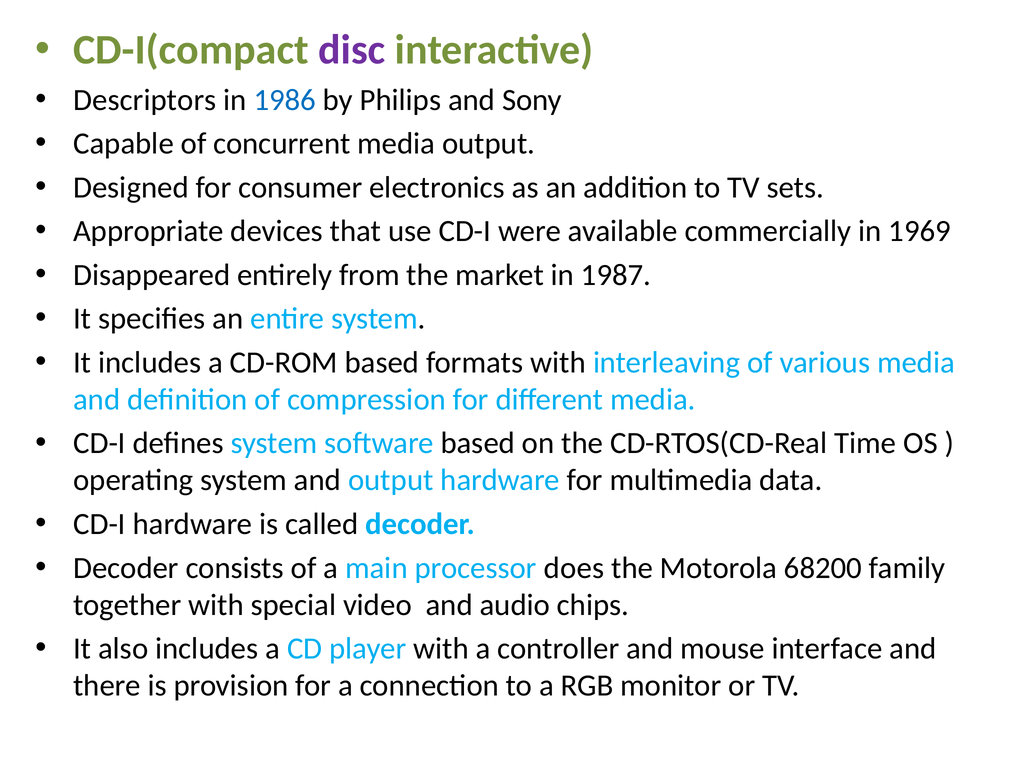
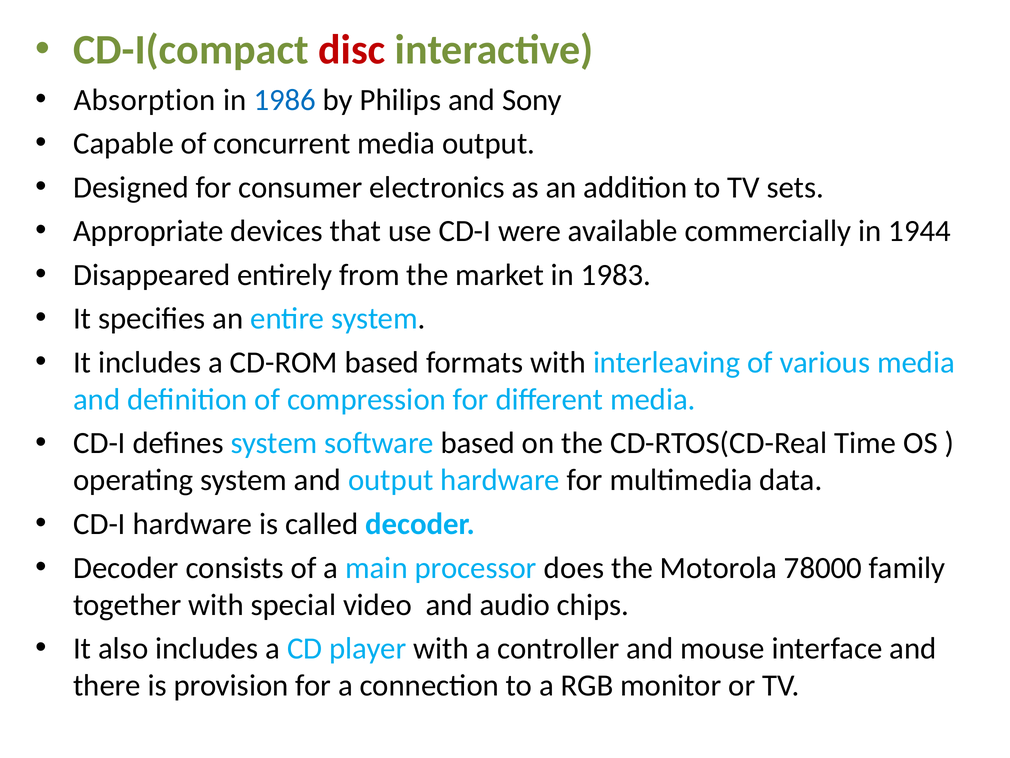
disc colour: purple -> red
Descriptors: Descriptors -> Absorption
1969: 1969 -> 1944
1987: 1987 -> 1983
68200: 68200 -> 78000
